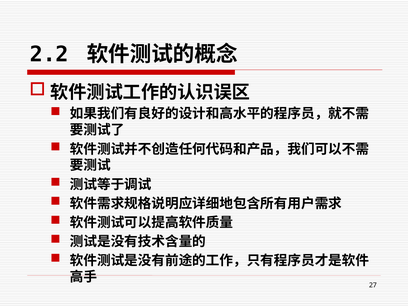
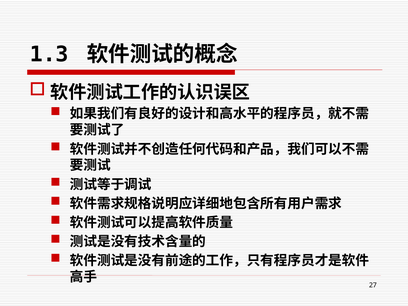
2.2: 2.2 -> 1.3
